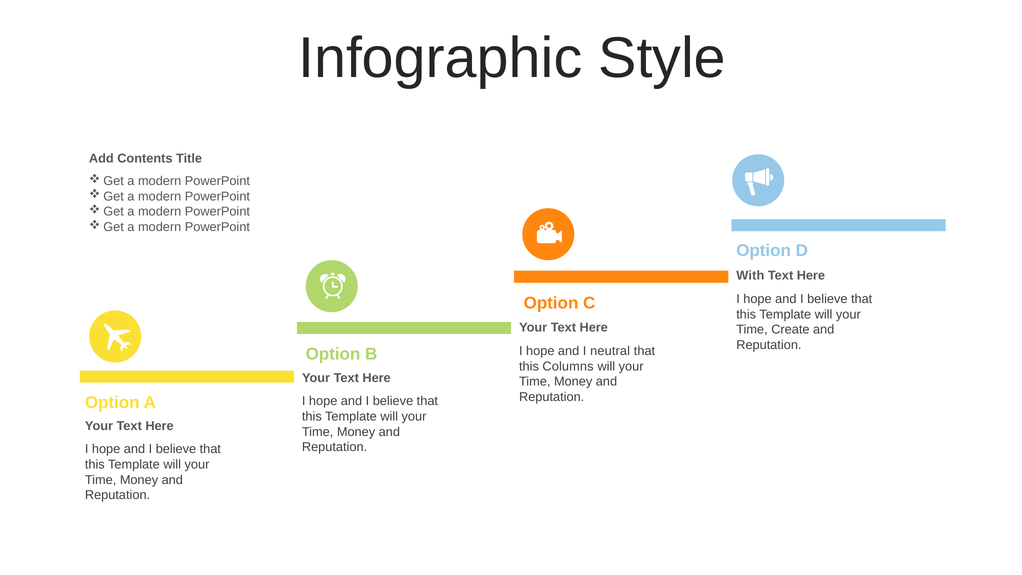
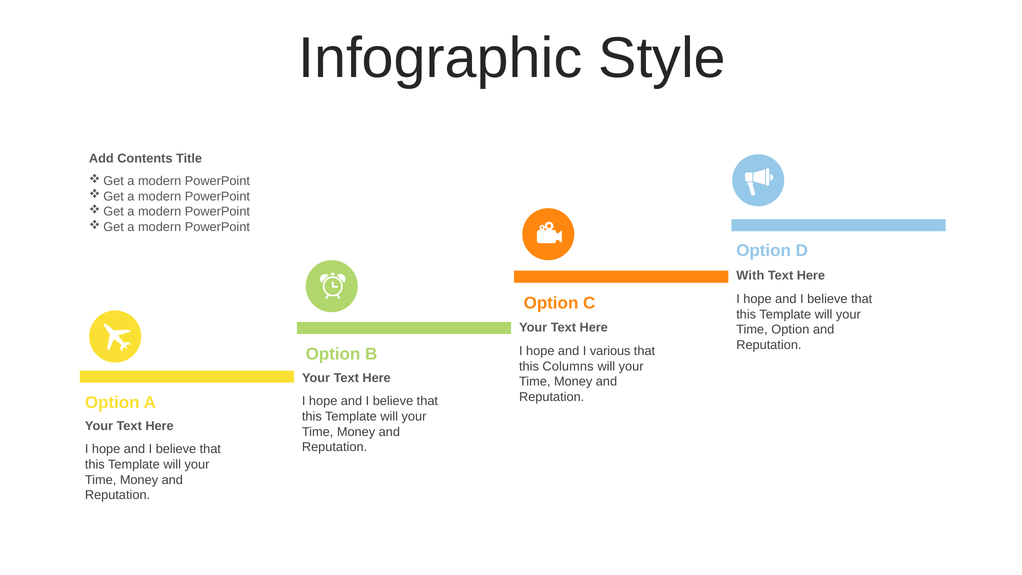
Time Create: Create -> Option
neutral: neutral -> various
